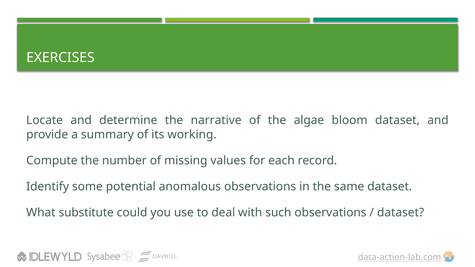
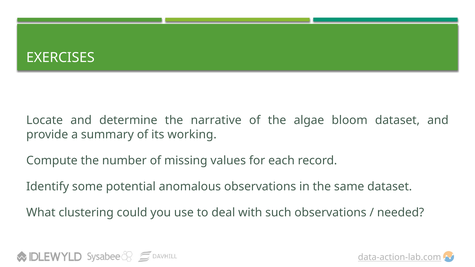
substitute: substitute -> clustering
dataset at (401, 213): dataset -> needed
